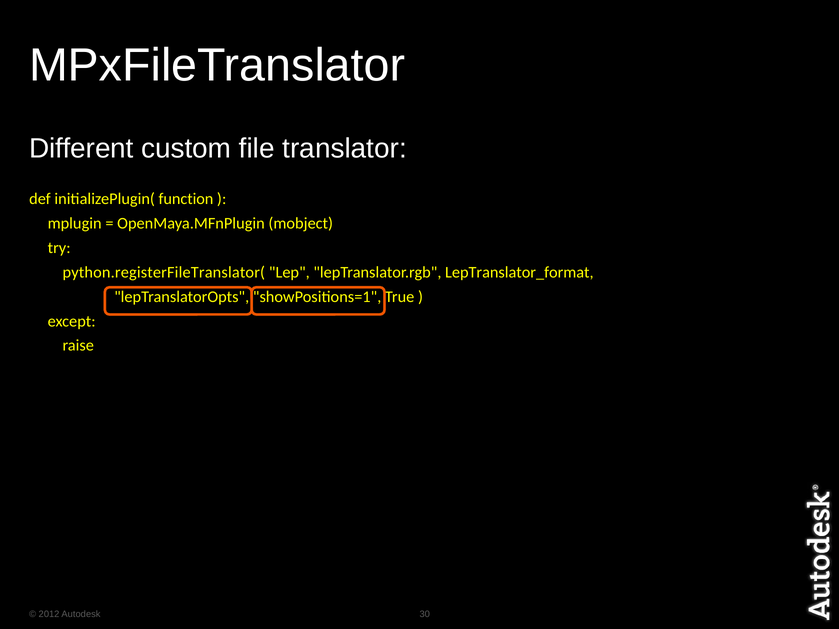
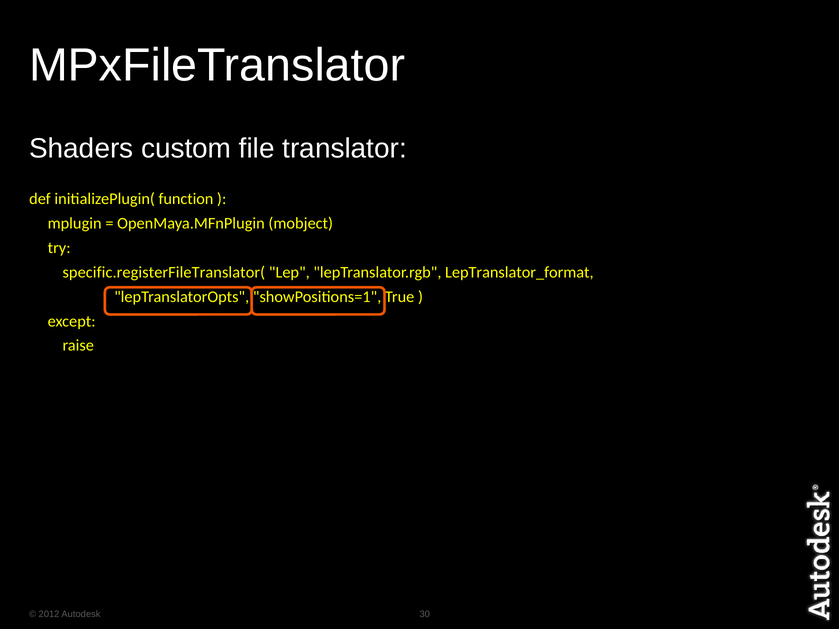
Different: Different -> Shaders
python.registerFileTranslator(: python.registerFileTranslator( -> specific.registerFileTranslator(
